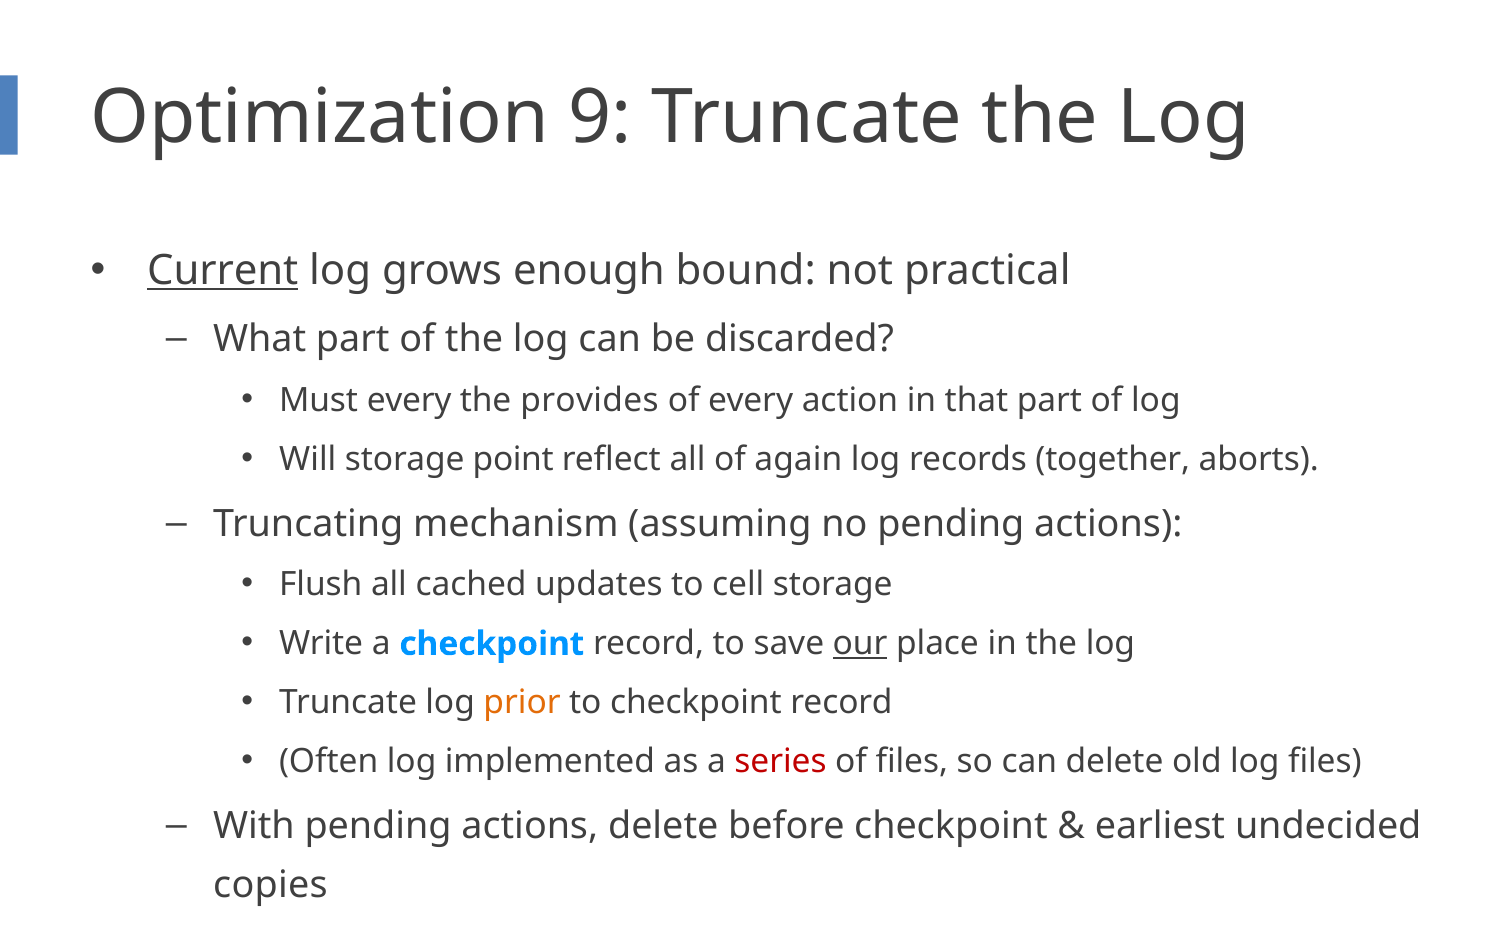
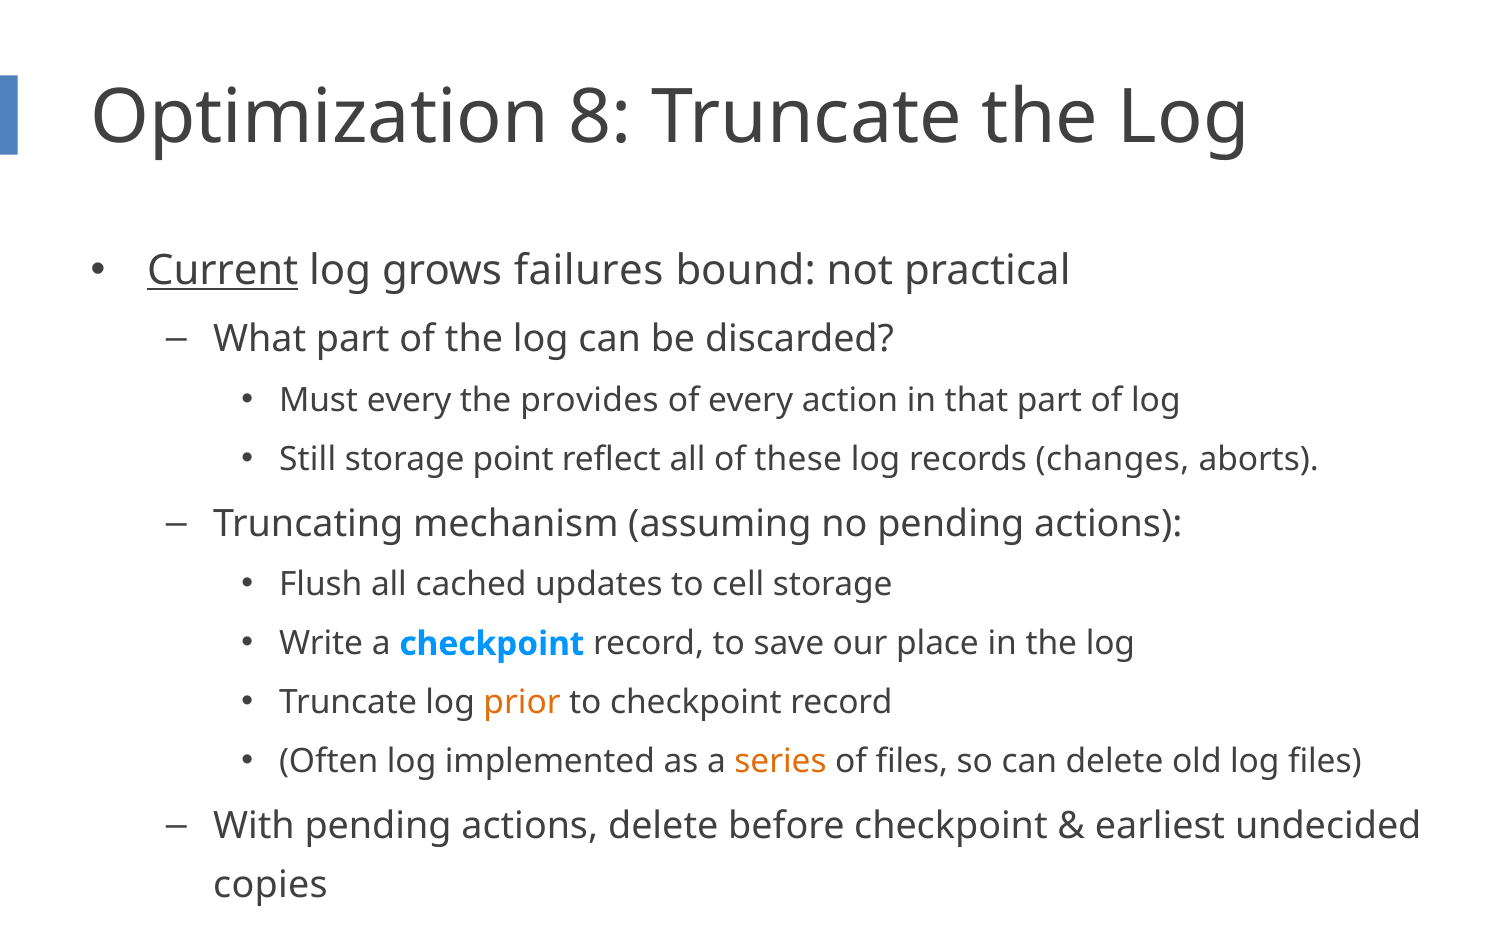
9: 9 -> 8
enough: enough -> failures
Will: Will -> Still
again: again -> these
together: together -> changes
our underline: present -> none
series colour: red -> orange
